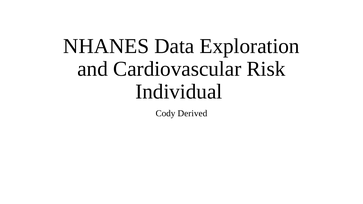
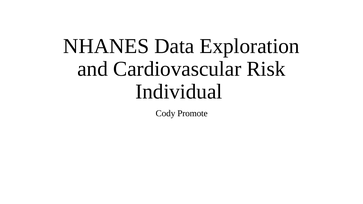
Derived: Derived -> Promote
